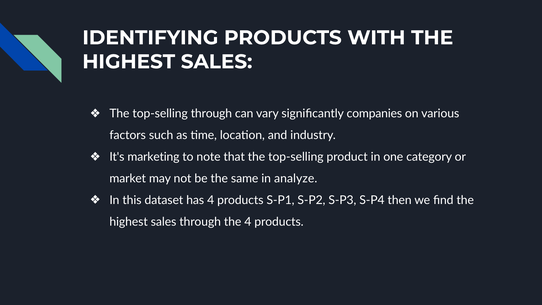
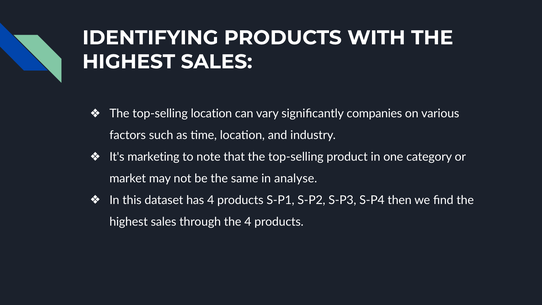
top-selling through: through -> location
analyze: analyze -> analyse
